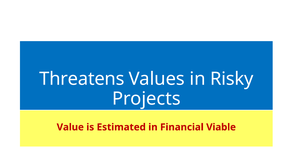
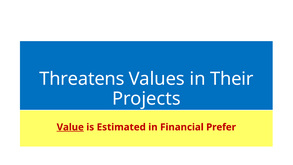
Risky: Risky -> Their
Value underline: none -> present
Viable: Viable -> Prefer
